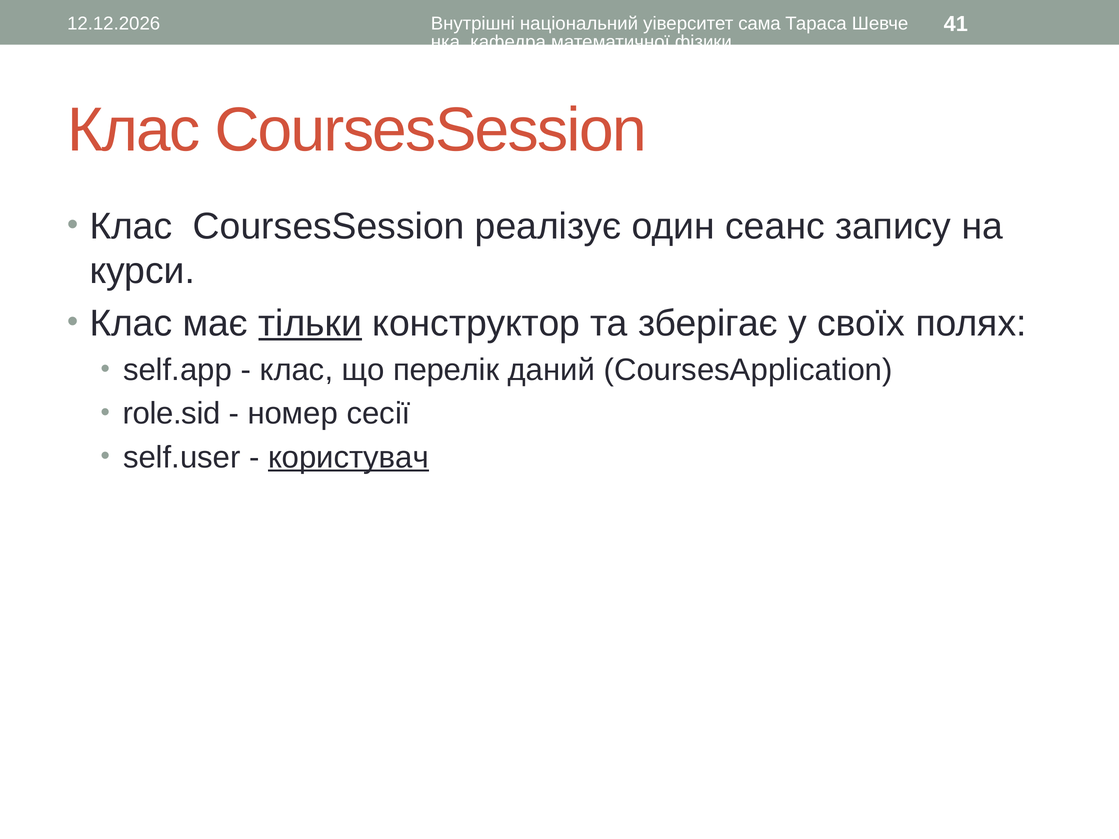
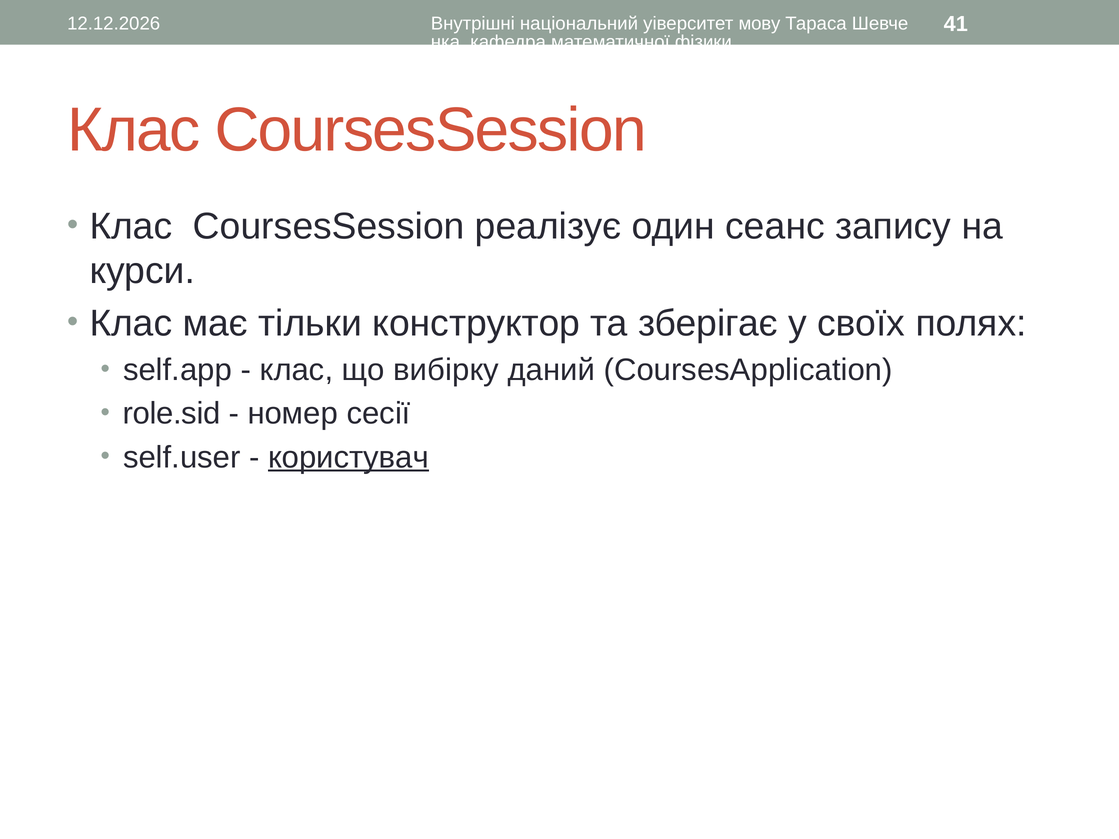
сама: сама -> мову
тільки underline: present -> none
перелік: перелік -> вибірку
